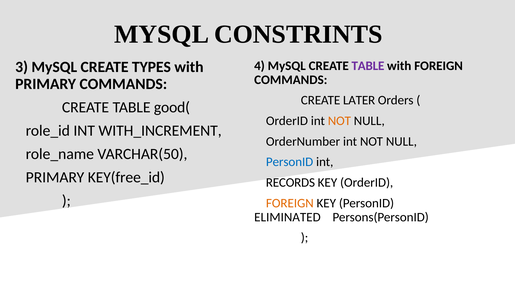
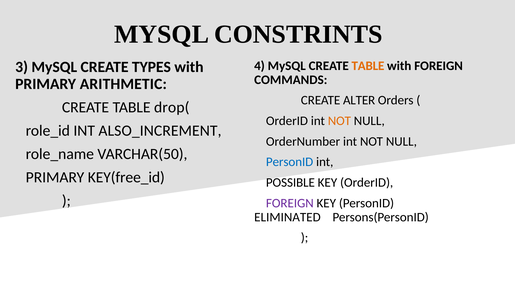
TABLE at (368, 66) colour: purple -> orange
PRIMARY COMMANDS: COMMANDS -> ARITHMETIC
LATER: LATER -> ALTER
good(: good( -> drop(
WITH_INCREMENT: WITH_INCREMENT -> ALSO_INCREMENT
RECORDS: RECORDS -> POSSIBLE
FOREIGN at (290, 203) colour: orange -> purple
